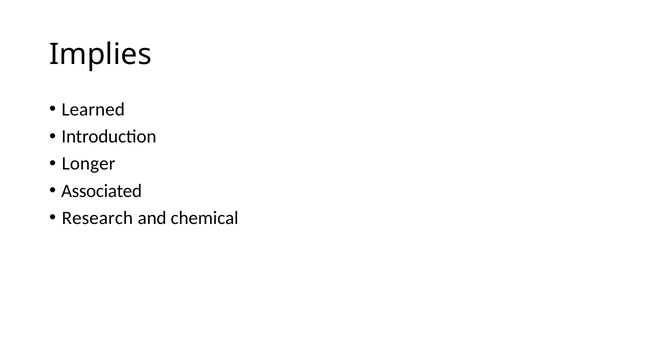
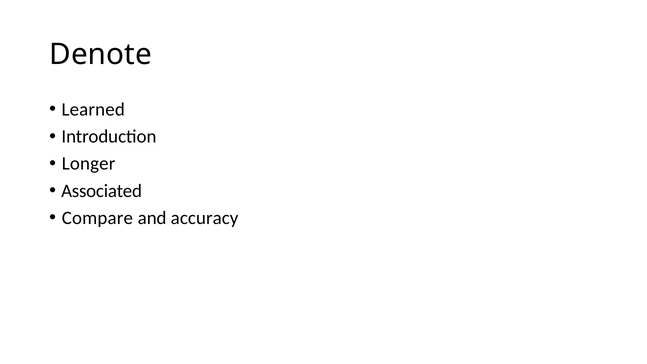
Implies: Implies -> Denote
Research: Research -> Compare
chemical: chemical -> accuracy
